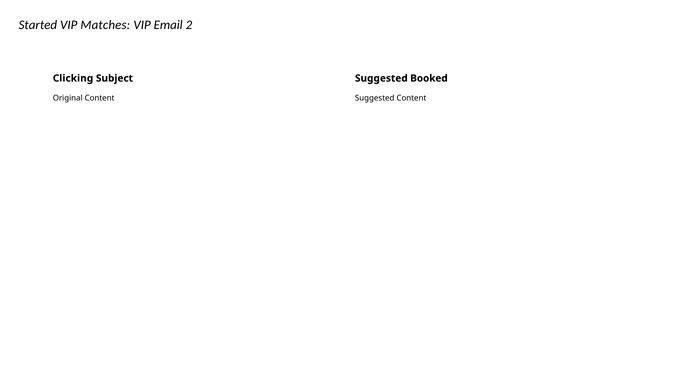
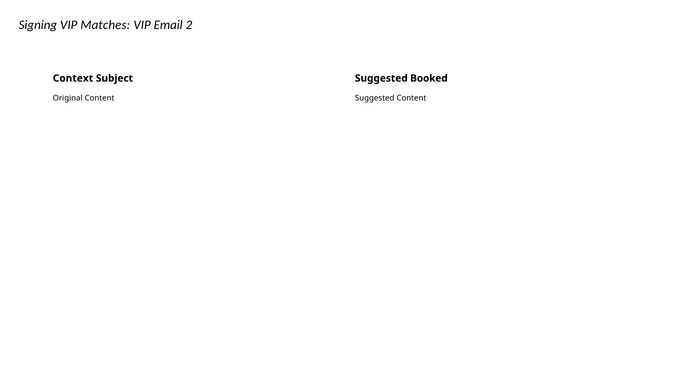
Started: Started -> Signing
Clicking: Clicking -> Context
